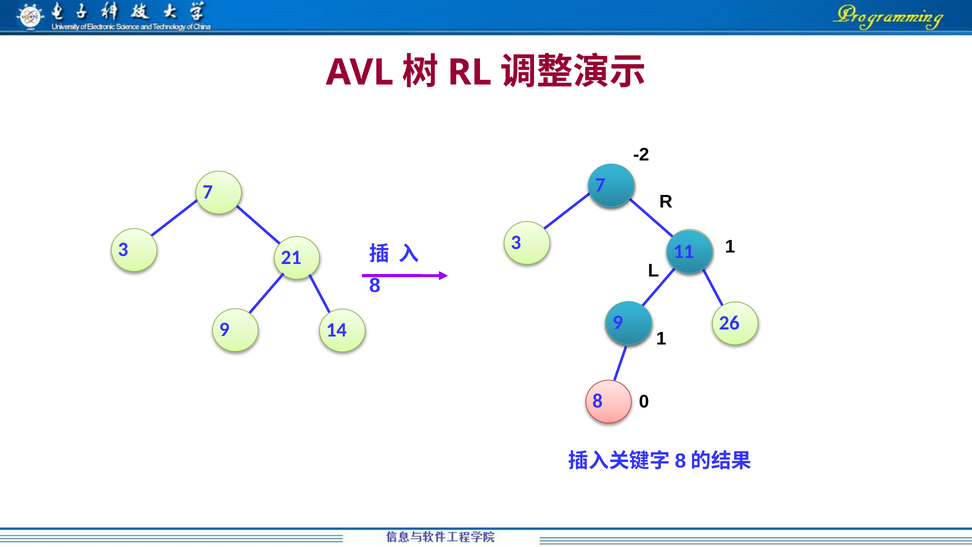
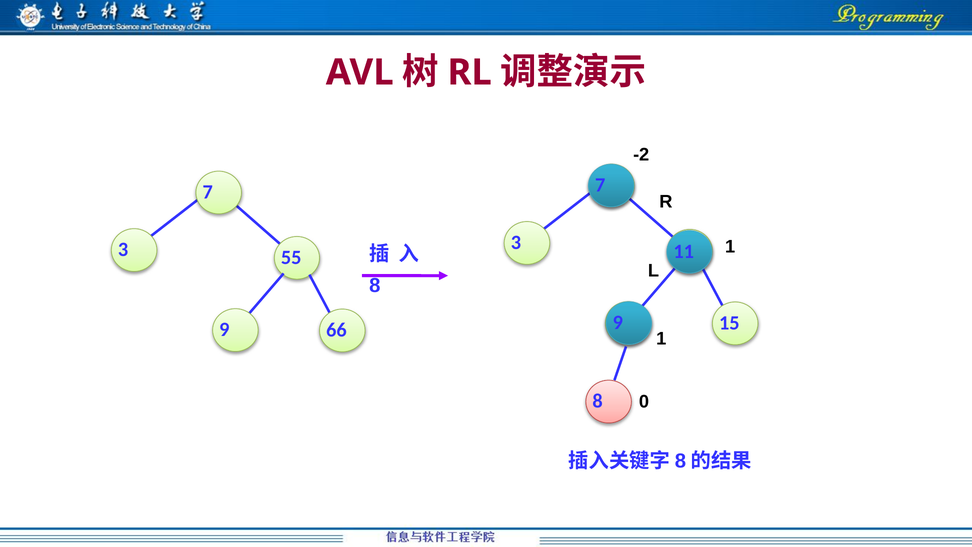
21: 21 -> 55
26: 26 -> 15
14: 14 -> 66
